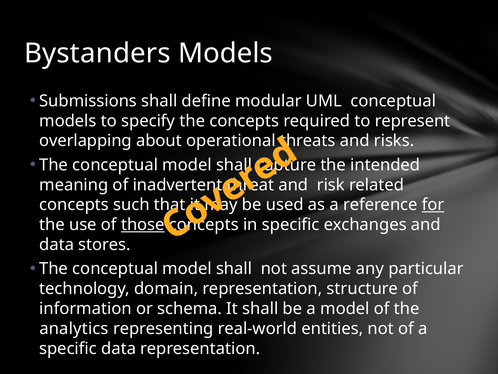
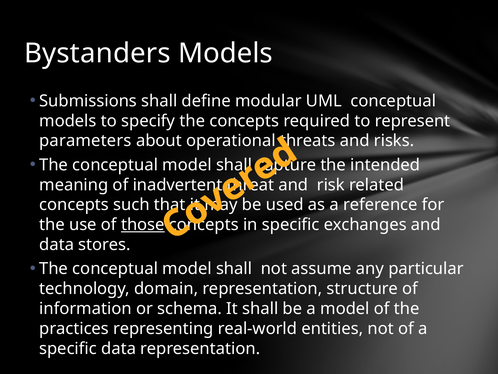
overlapping: overlapping -> parameters
for underline: present -> none
analytics: analytics -> practices
